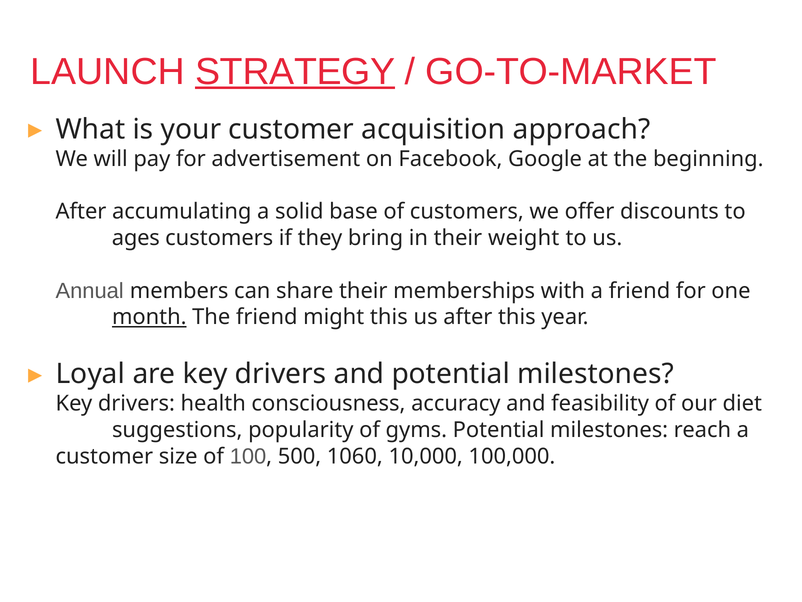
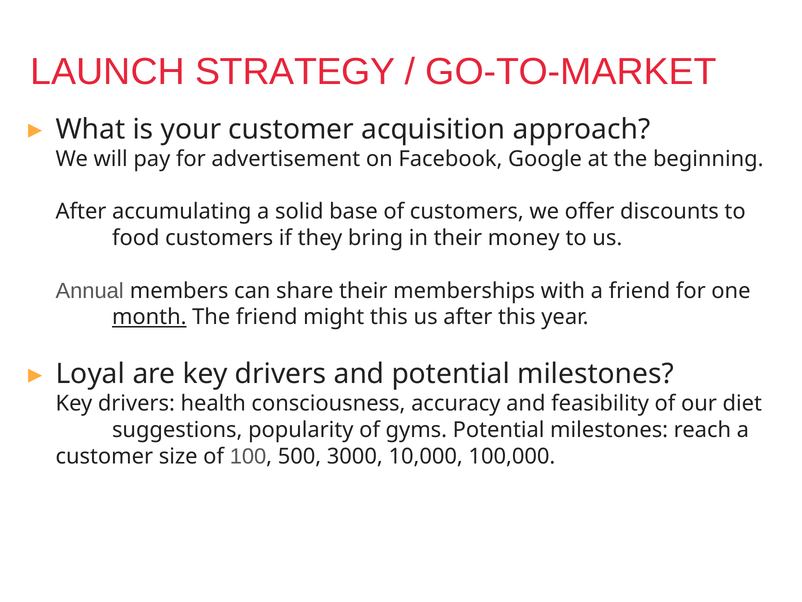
STRATEGY underline: present -> none
ages: ages -> food
weight: weight -> money
1060: 1060 -> 3000
